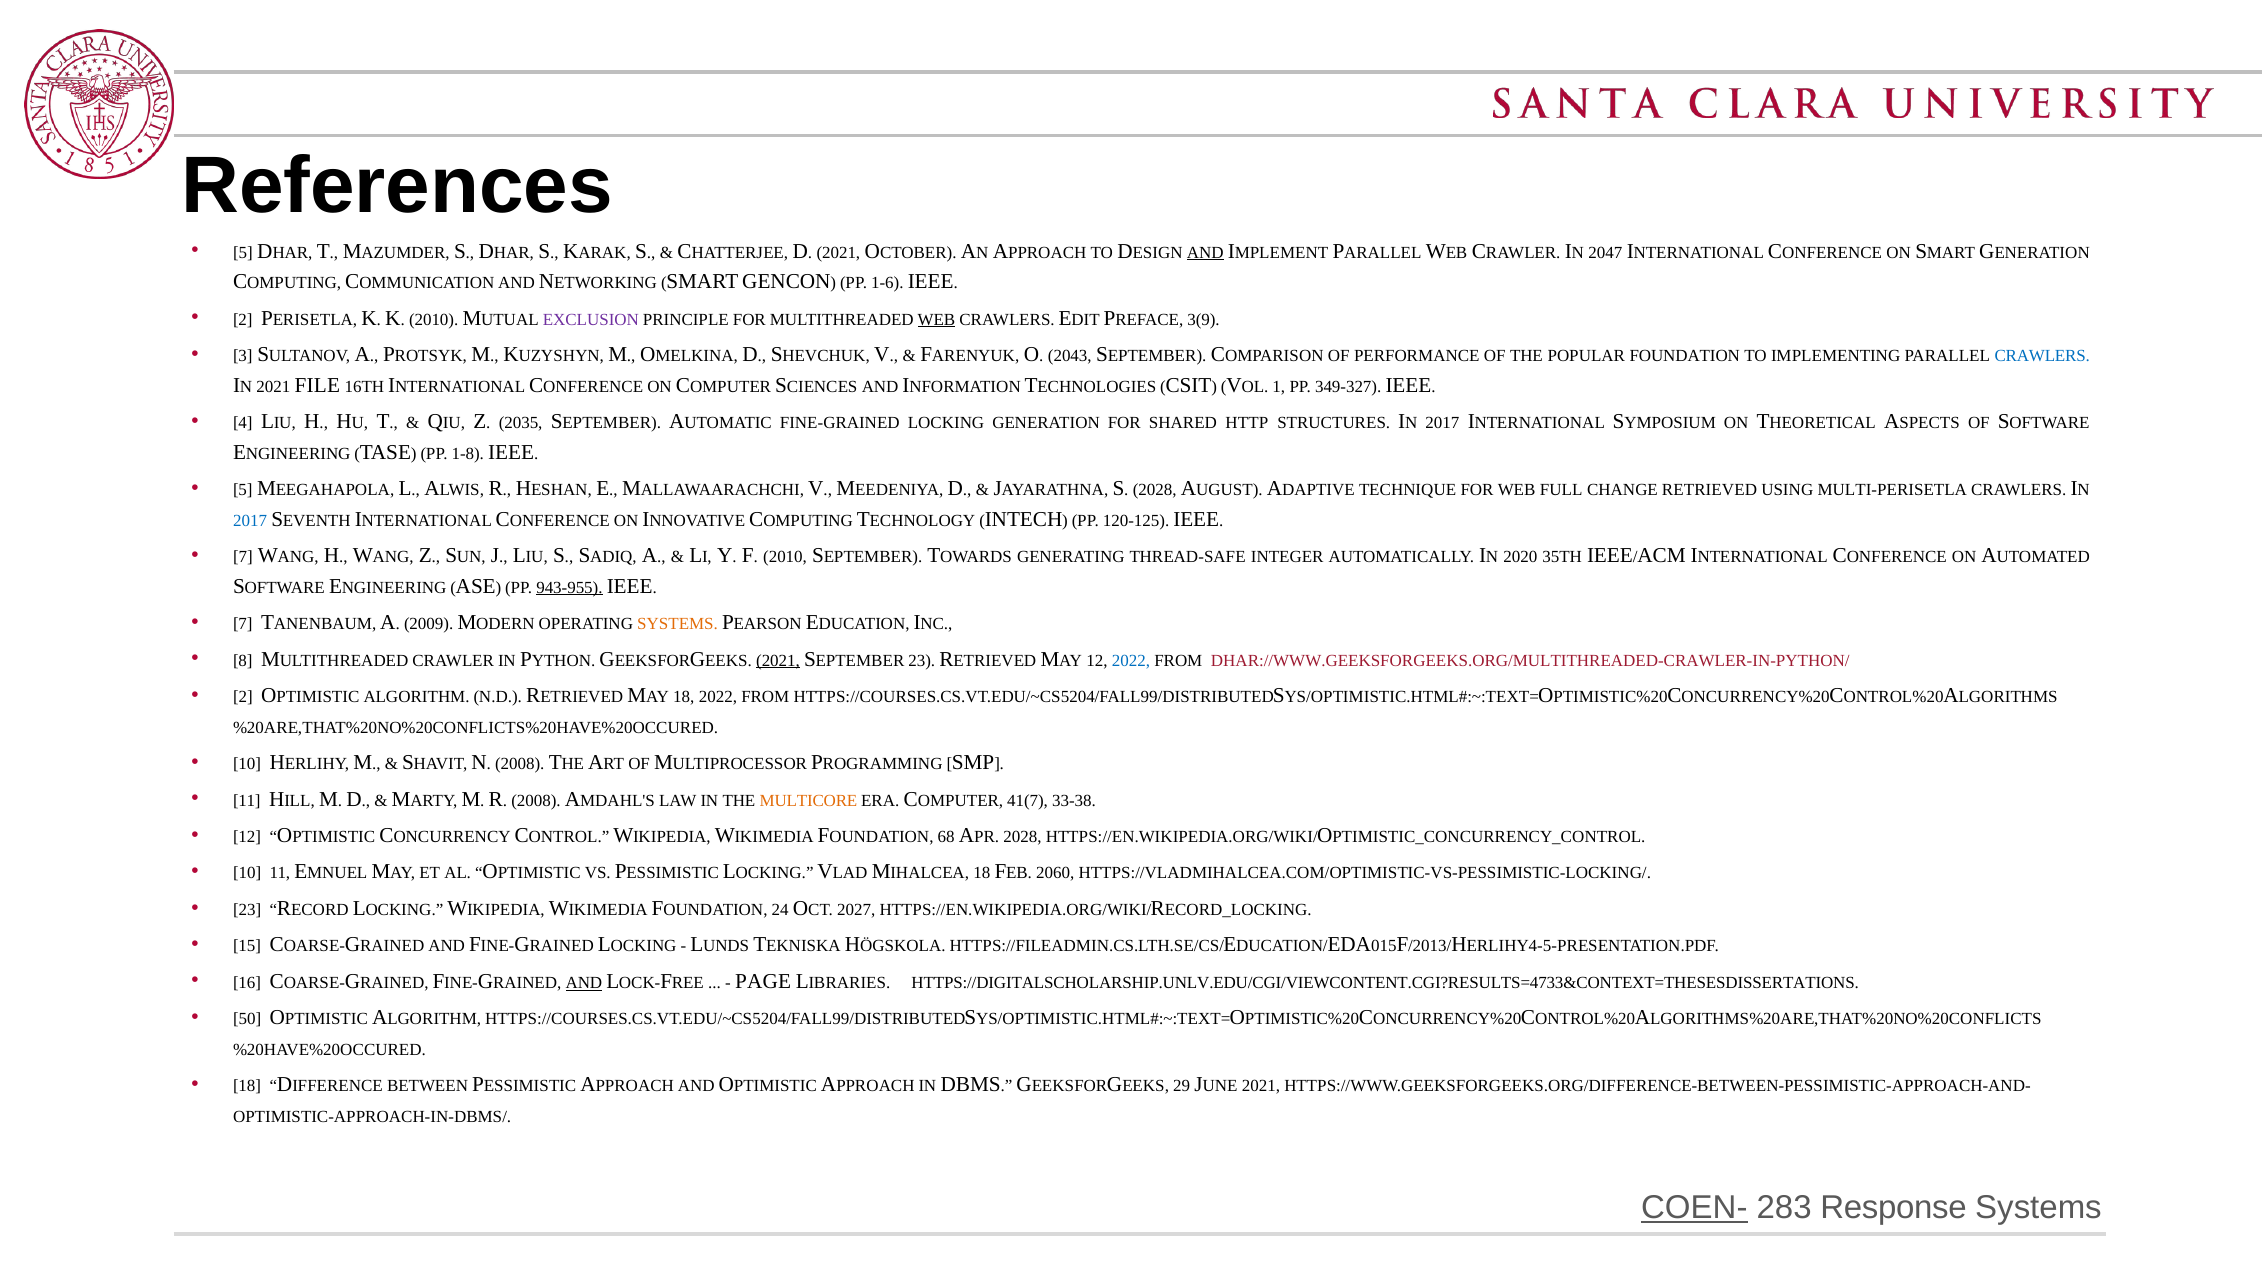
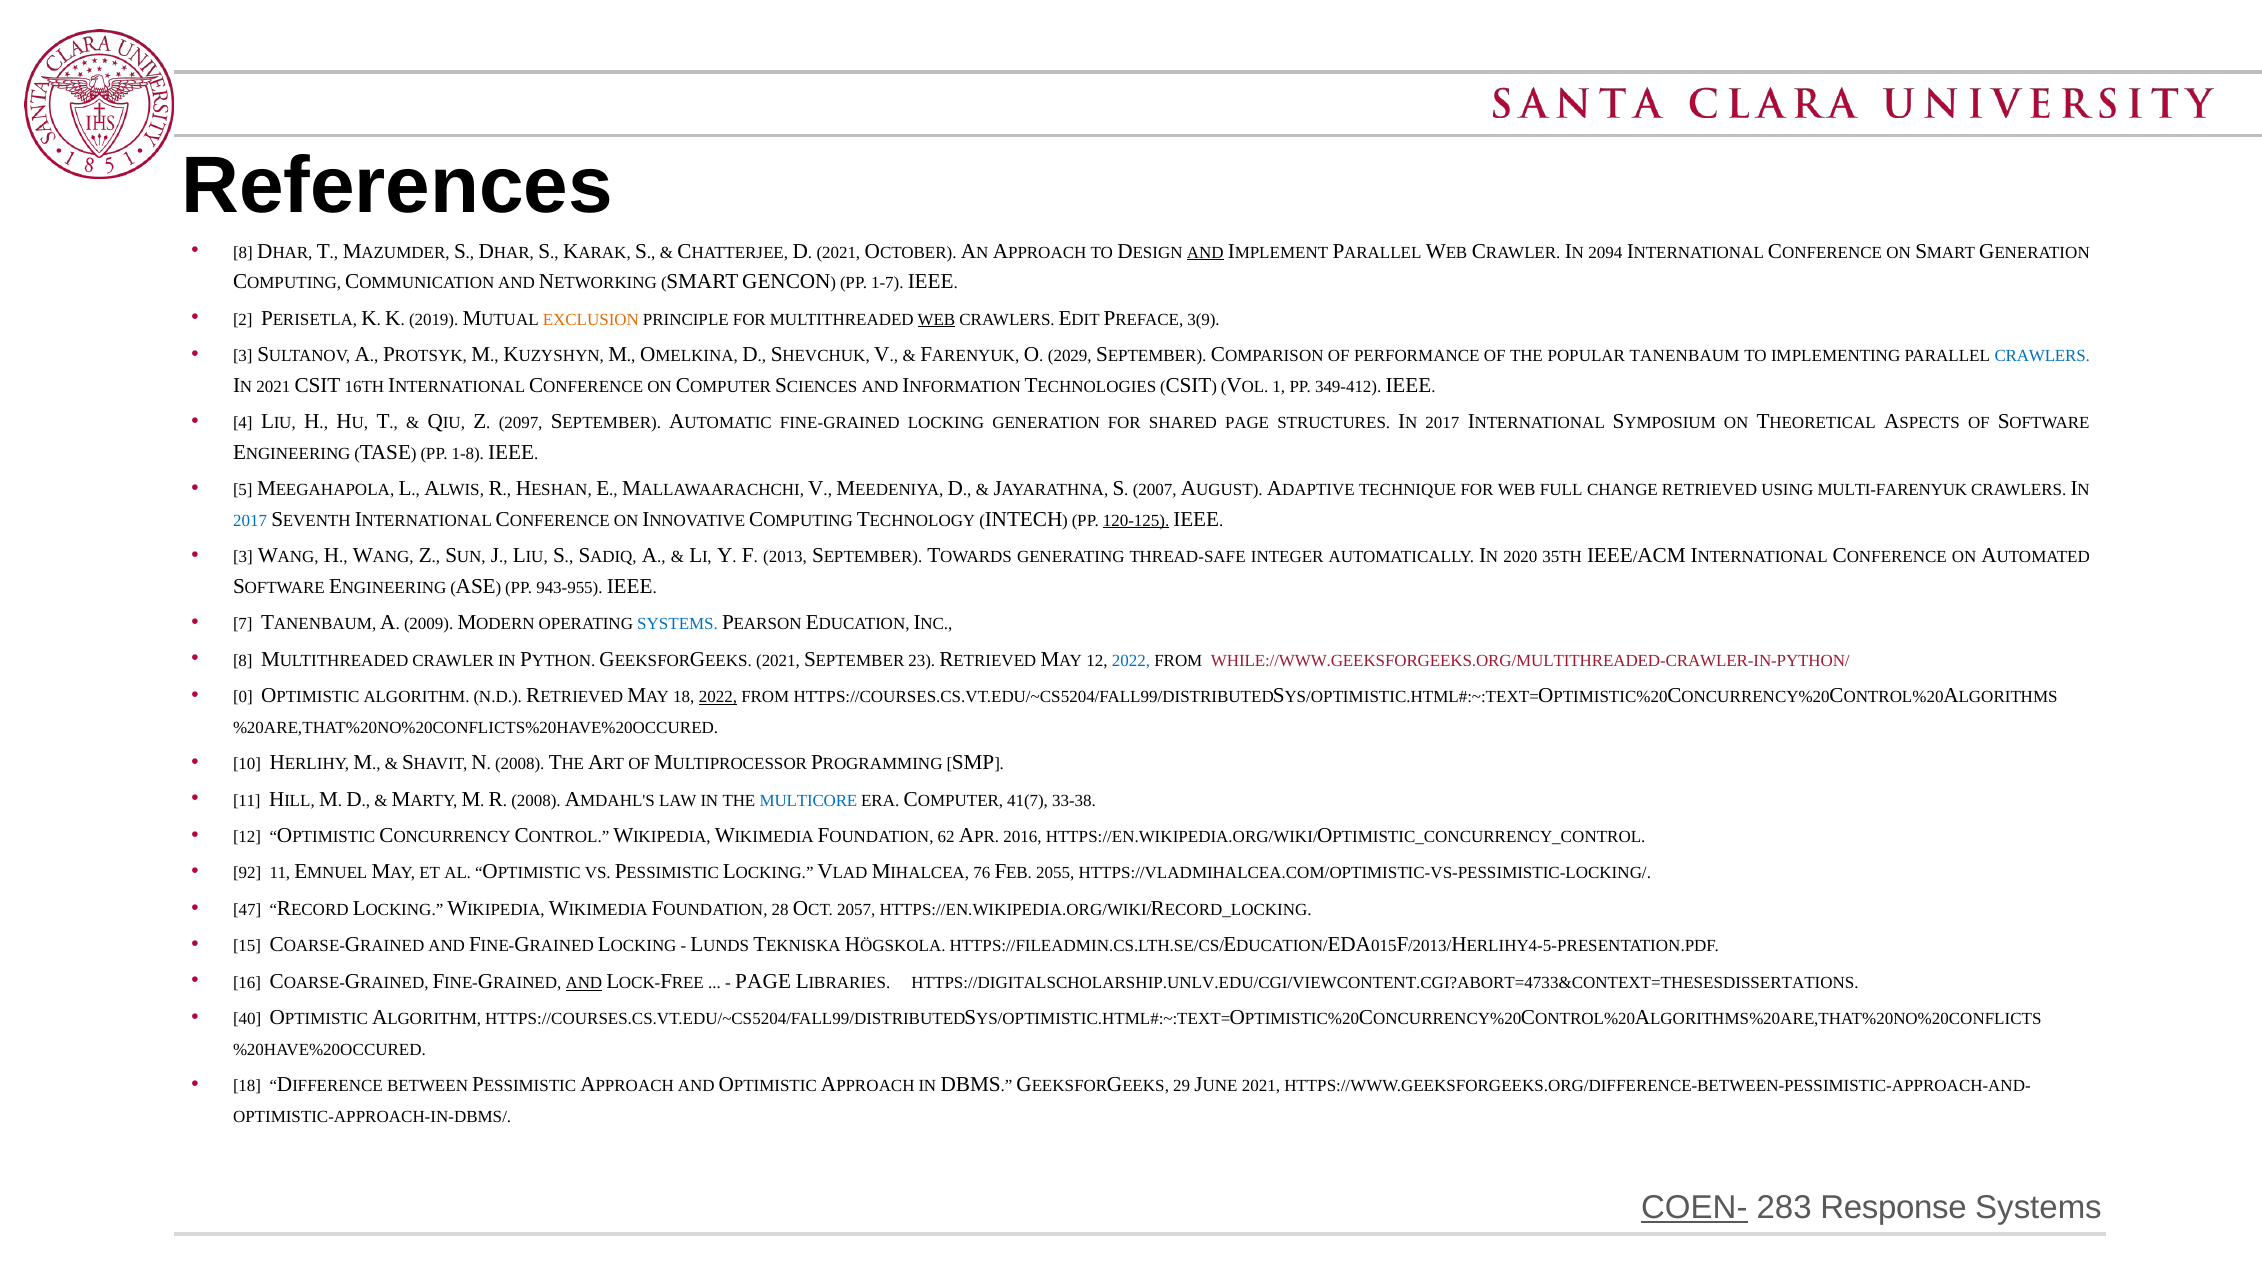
5 at (243, 252): 5 -> 8
2047: 2047 -> 2094
1-6: 1-6 -> 1-7
K 2010: 2010 -> 2019
EXCLUSION colour: purple -> orange
2043: 2043 -> 2029
POPULAR FOUNDATION: FOUNDATION -> TANENBAUM
2021 FILE: FILE -> CSIT
349-327: 349-327 -> 349-412
2035: 2035 -> 2097
SHARED HTTP: HTTP -> PAGE
S 2028: 2028 -> 2007
MULTI-PERISETLA: MULTI-PERISETLA -> MULTI-FARENYUK
120-125 underline: none -> present
7 at (243, 557): 7 -> 3
F 2010: 2010 -> 2013
943-955 underline: present -> none
SYSTEMS at (678, 624) colour: orange -> blue
2021 at (778, 661) underline: present -> none
DHAR://WWW.GEEKSFORGEEKS.ORG/MULTITHREADED-CRAWLER-IN-PYTHON/: DHAR://WWW.GEEKSFORGEEKS.ORG/MULTITHREADED-CRAWLER-IN-PYTHON/ -> WHILE://WWW.GEEKSFORGEEKS.ORG/MULTITHREADED-CRAWLER-IN-PYTHON/
2 at (243, 697): 2 -> 0
2022 at (718, 697) underline: none -> present
MULTICORE colour: orange -> blue
68: 68 -> 62
APR 2028: 2028 -> 2016
10 at (247, 874): 10 -> 92
MIHALCEA 18: 18 -> 76
2060: 2060 -> 2055
23 at (247, 910): 23 -> 47
24: 24 -> 28
2027: 2027 -> 2057
HTTPS://DIGITALSCHOLARSHIP.UNLV.EDU/CGI/VIEWCONTENT.CGI?RESULTS=4733&CONTEXT=THESESDISSERTATIONS: HTTPS://DIGITALSCHOLARSHIP.UNLV.EDU/CGI/VIEWCONTENT.CGI?RESULTS=4733&CONTEXT=THESESDISSERTATIONS -> HTTPS://DIGITALSCHOLARSHIP.UNLV.EDU/CGI/VIEWCONTENT.CGI?ABORT=4733&CONTEXT=THESESDISSERTATIONS
50: 50 -> 40
